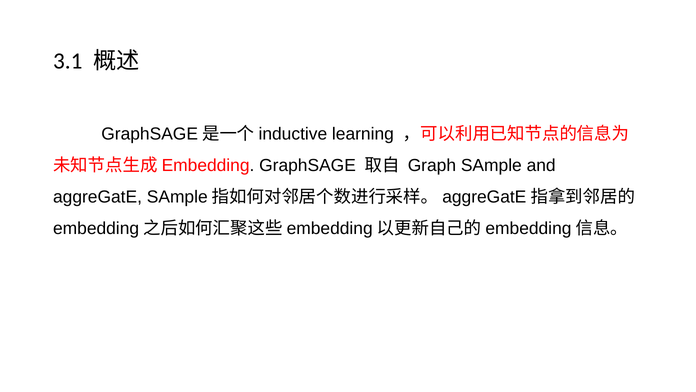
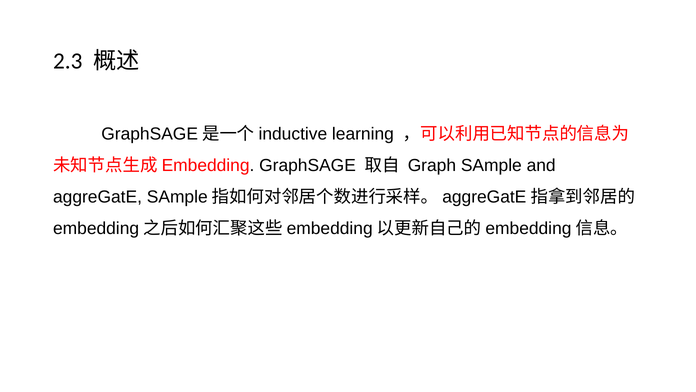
3.1: 3.1 -> 2.3
